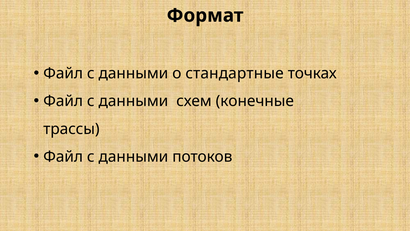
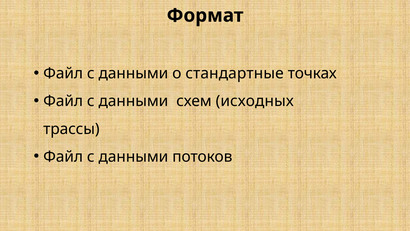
конечные: конечные -> исходных
